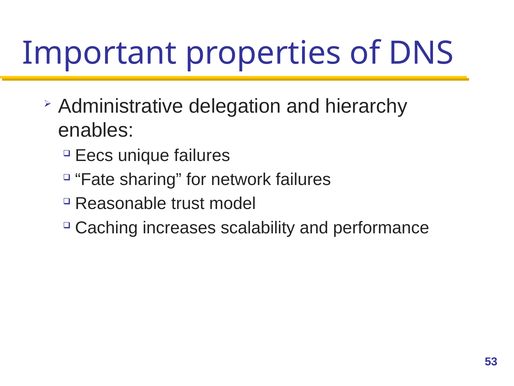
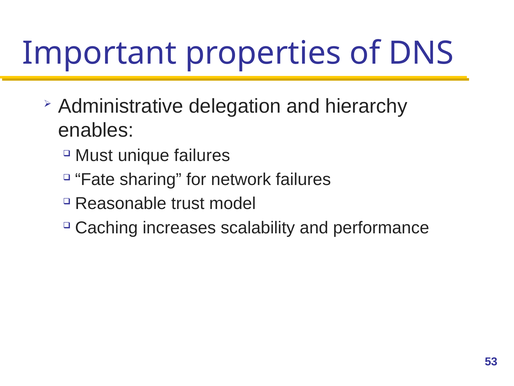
Eecs: Eecs -> Must
